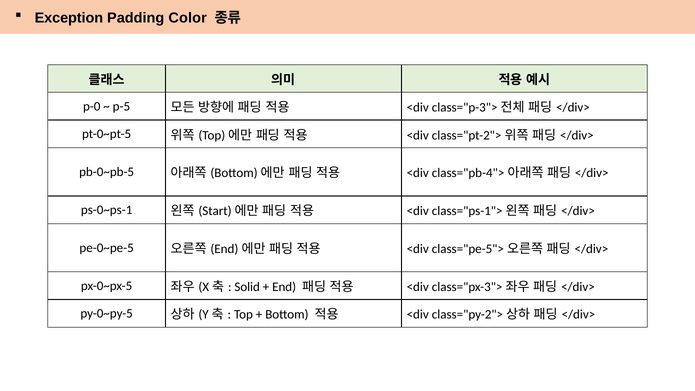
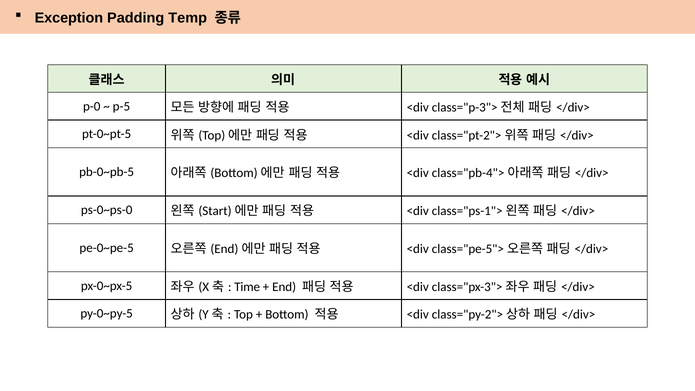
Color: Color -> Temp
ps-0~ps-1: ps-0~ps-1 -> ps-0~ps-0
Solid: Solid -> Time
